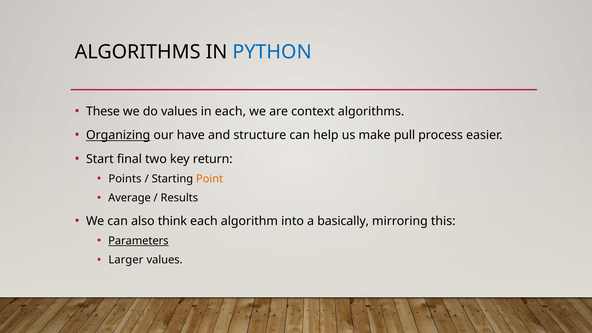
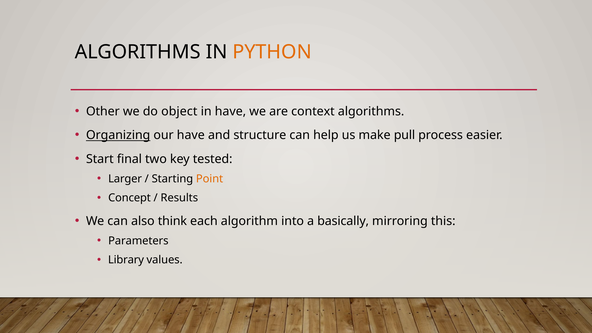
PYTHON colour: blue -> orange
These: These -> Other
do values: values -> object
in each: each -> have
return: return -> tested
Points: Points -> Larger
Average: Average -> Concept
Parameters underline: present -> none
Larger: Larger -> Library
